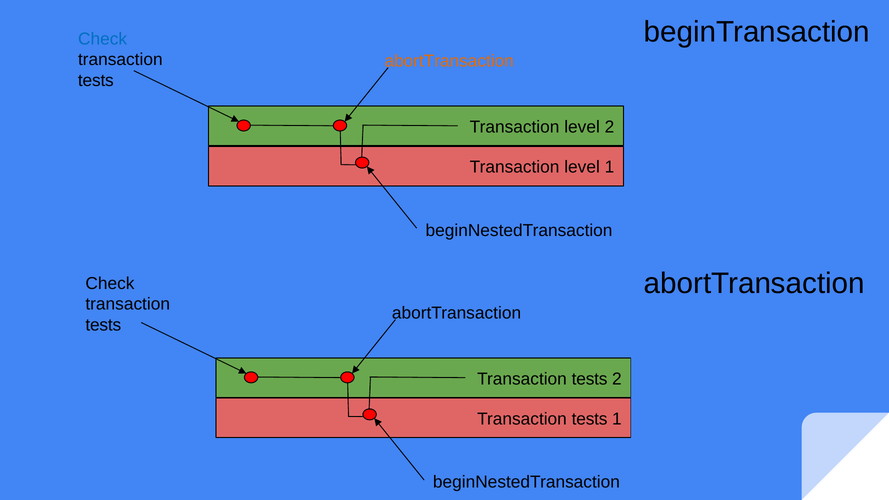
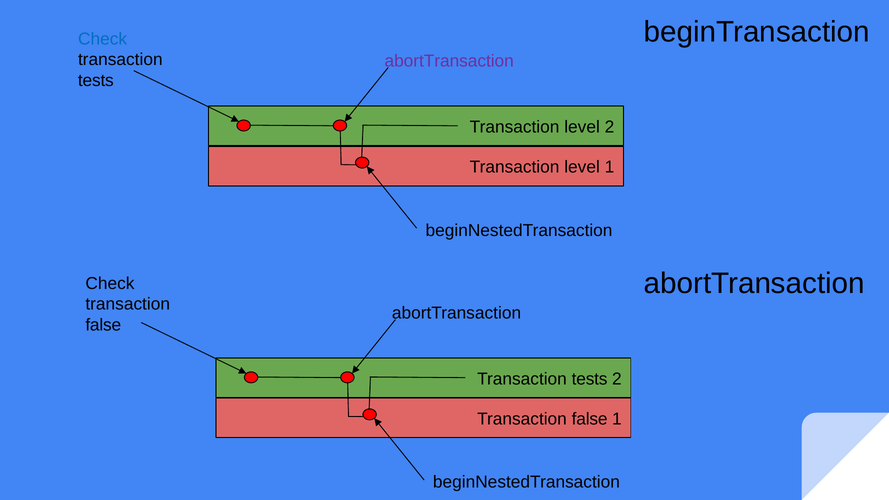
abortTransaction at (449, 61) colour: orange -> purple
tests at (103, 325): tests -> false
tests at (590, 419): tests -> false
